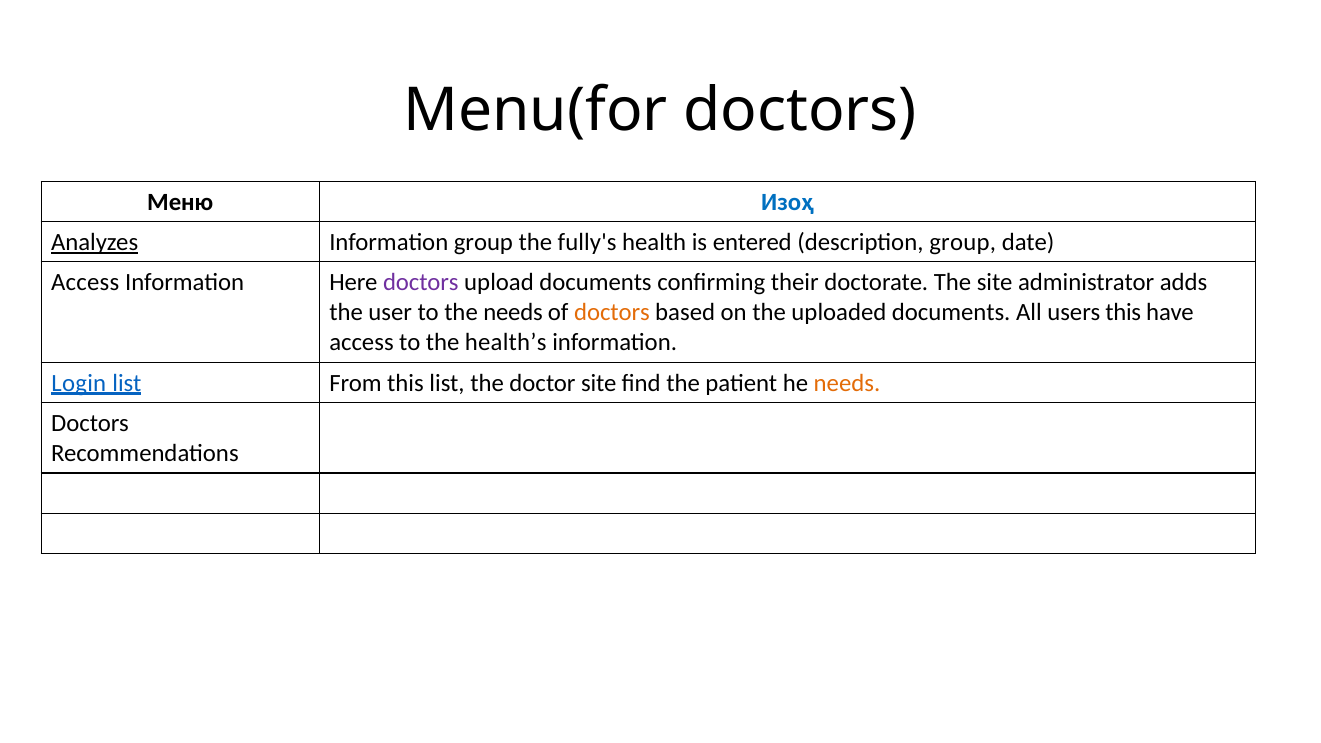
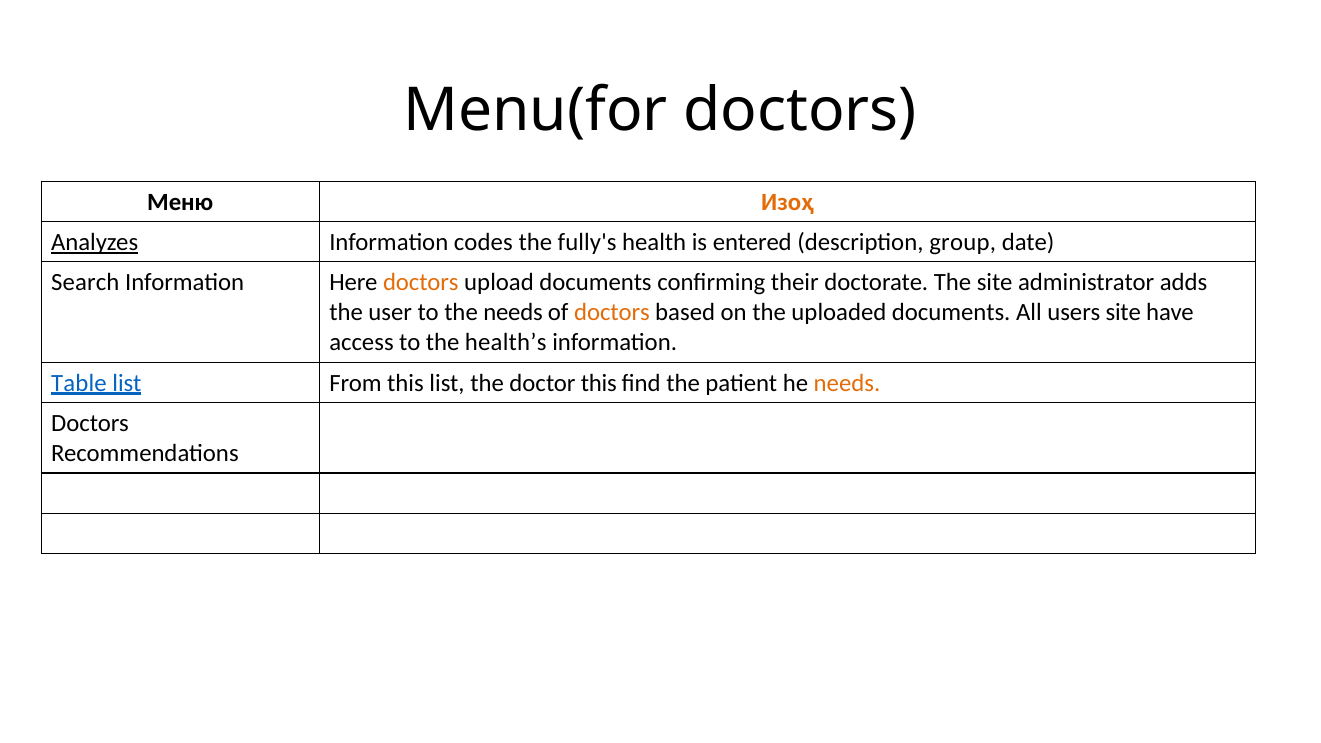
Изоҳ colour: blue -> orange
Information group: group -> codes
Access at (85, 282): Access -> Search
doctors at (421, 282) colour: purple -> orange
users this: this -> site
Login: Login -> Table
doctor site: site -> this
